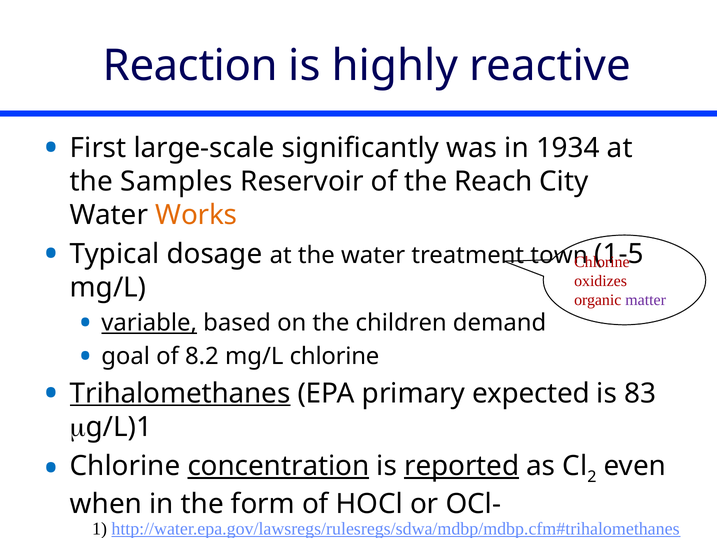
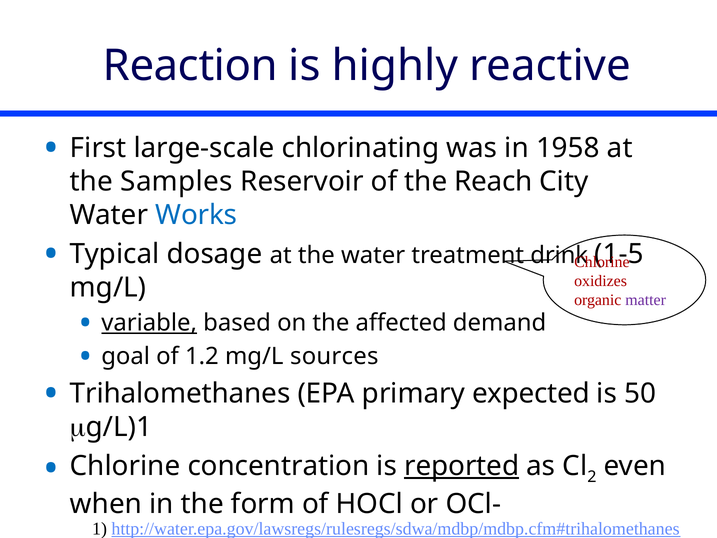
significantly: significantly -> chlorinating
1934: 1934 -> 1958
Works colour: orange -> blue
town: town -> drink
children: children -> affected
8.2: 8.2 -> 1.2
mg/L chlorine: chlorine -> sources
Trihalomethanes underline: present -> none
83: 83 -> 50
concentration underline: present -> none
